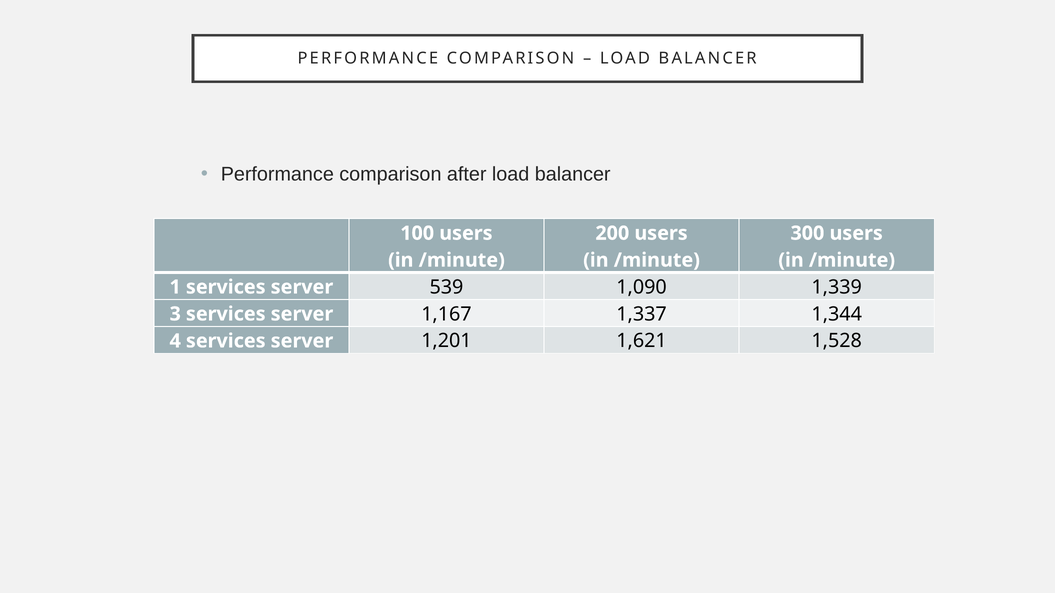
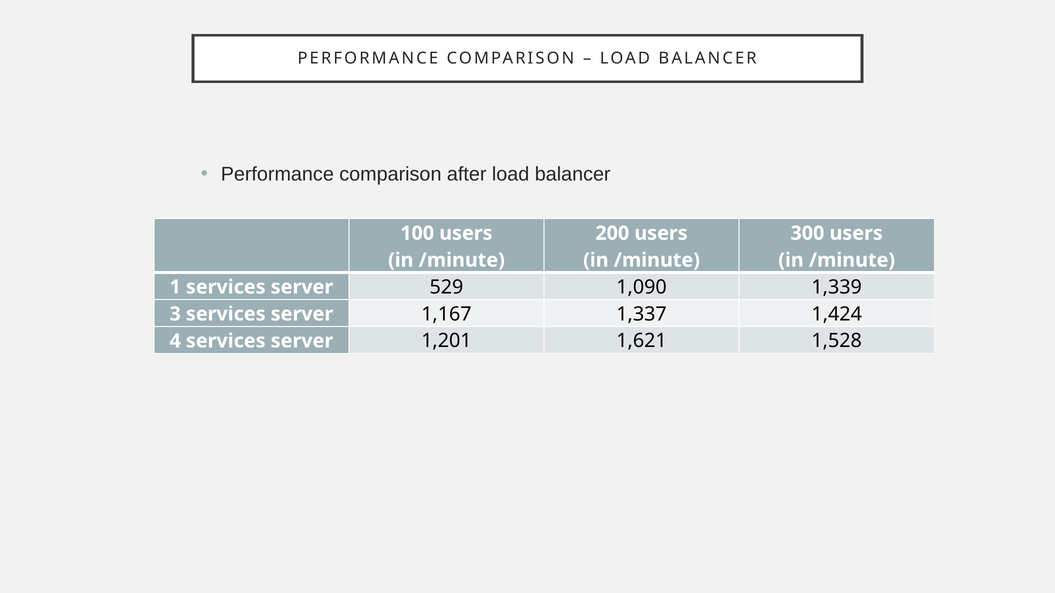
539: 539 -> 529
1,344: 1,344 -> 1,424
